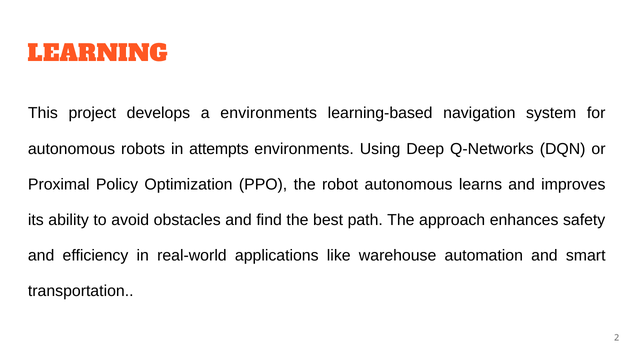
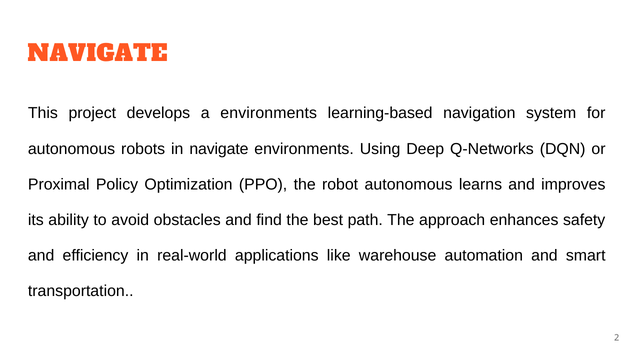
LEARNING at (98, 53): LEARNING -> NAVIGATE
in attempts: attempts -> navigate
